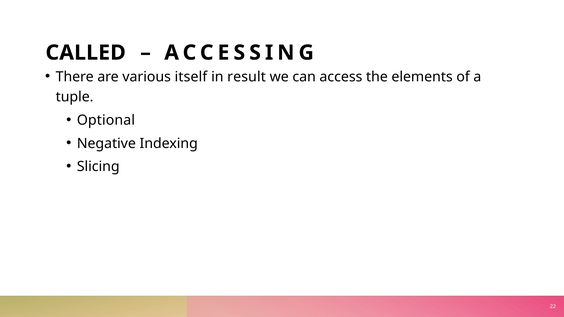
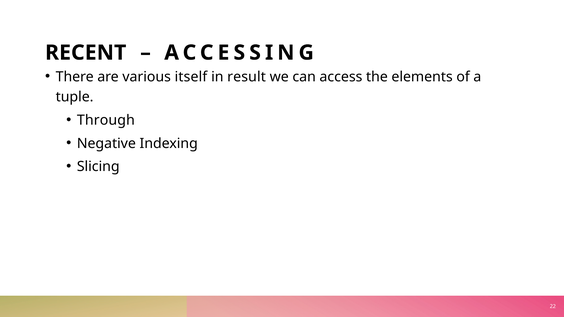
CALLED: CALLED -> RECENT
Optional: Optional -> Through
